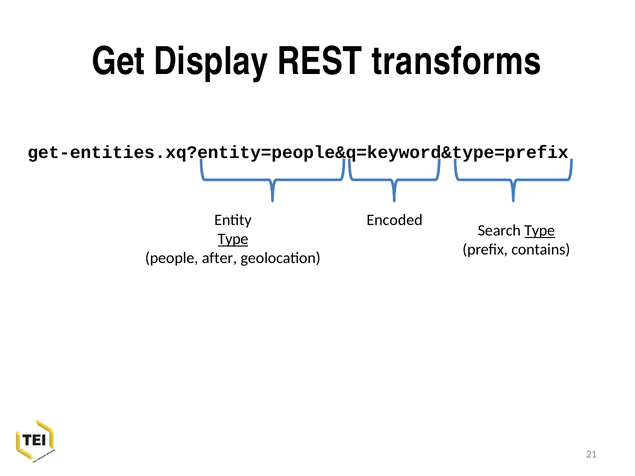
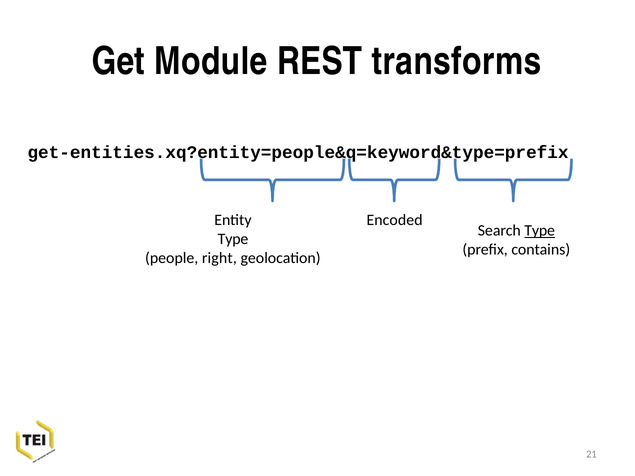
Display: Display -> Module
Type at (233, 239) underline: present -> none
after: after -> right
